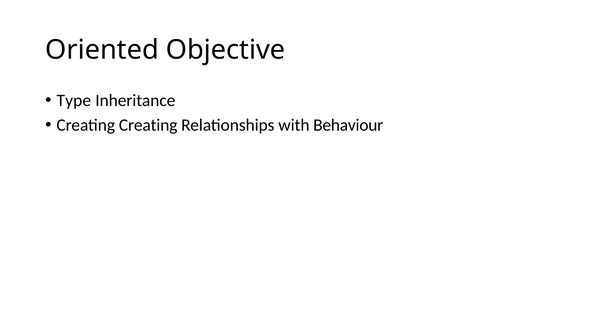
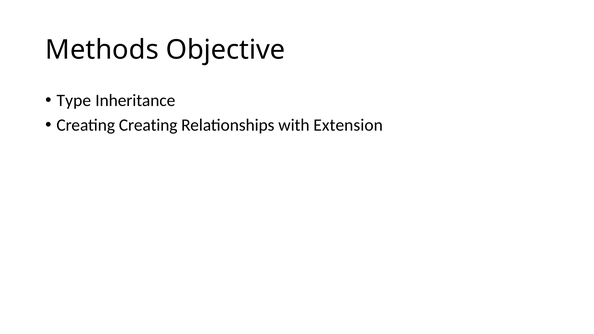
Oriented: Oriented -> Methods
Behaviour: Behaviour -> Extension
